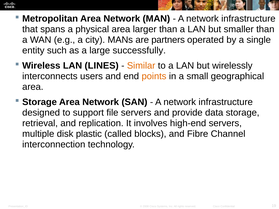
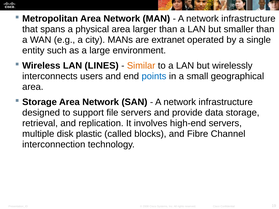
partners: partners -> extranet
successfully: successfully -> environment
points colour: orange -> blue
